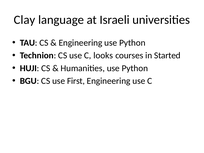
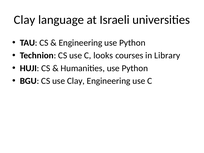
Started: Started -> Library
use First: First -> Clay
